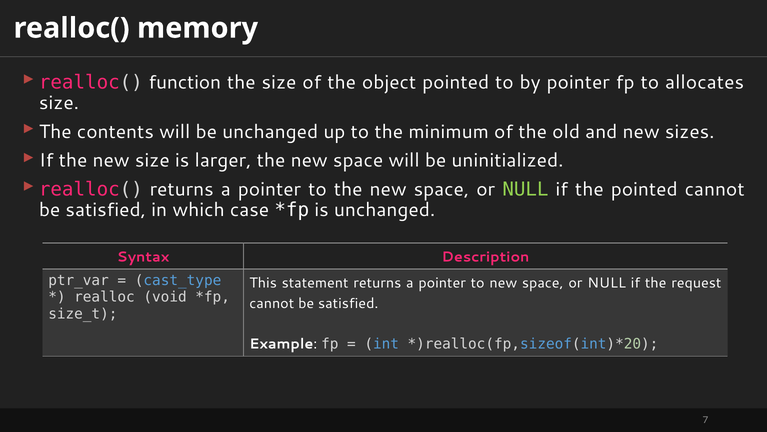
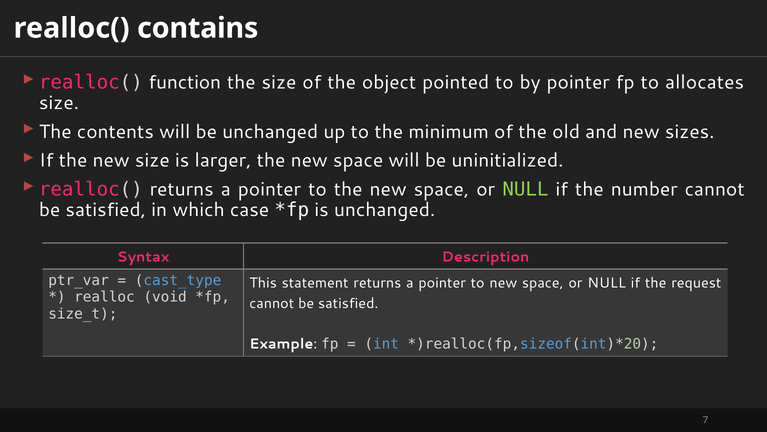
memory: memory -> contains
the pointed: pointed -> number
